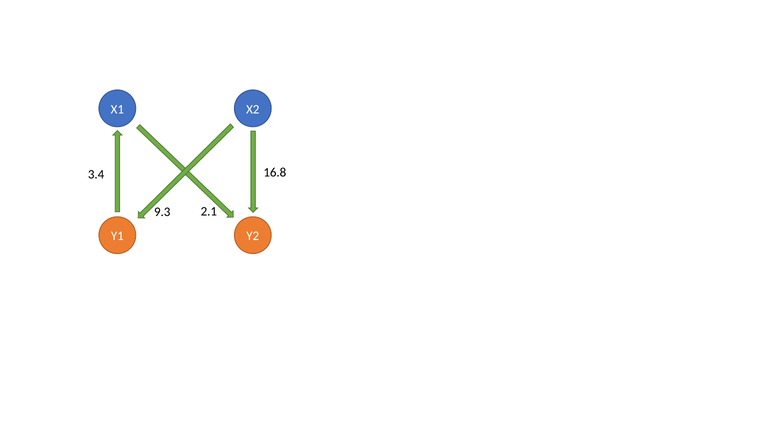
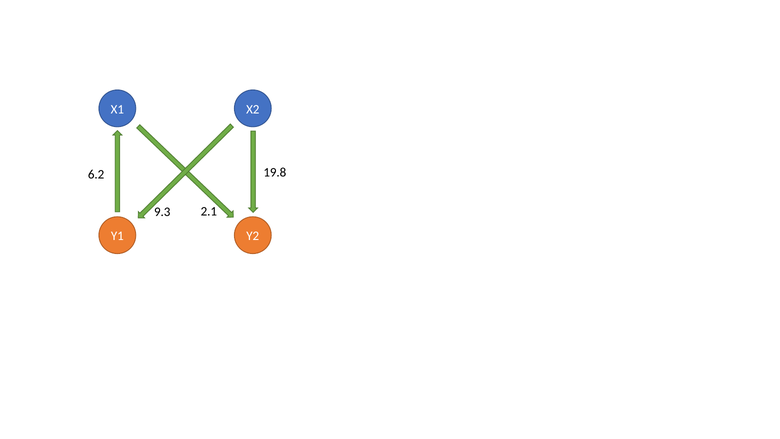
16.8: 16.8 -> 19.8
3.4: 3.4 -> 6.2
